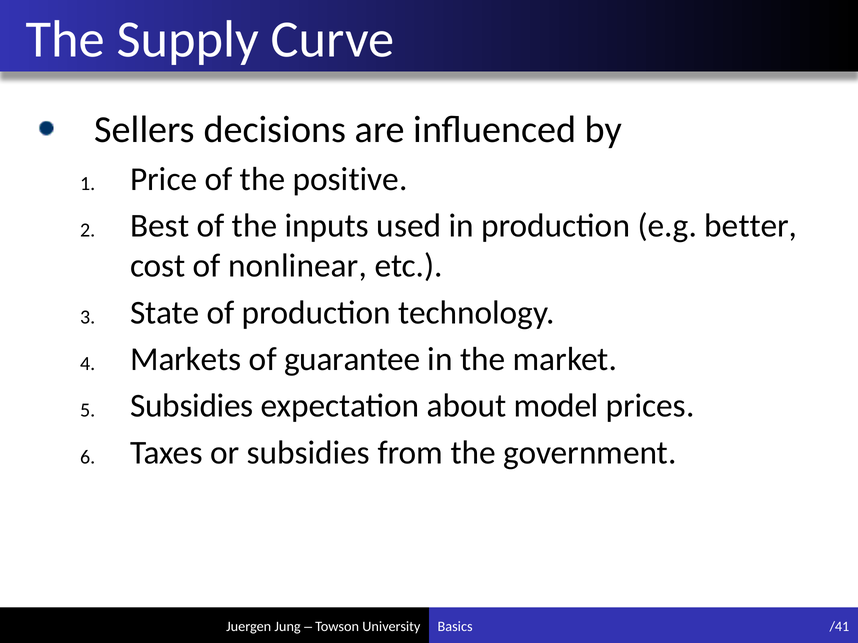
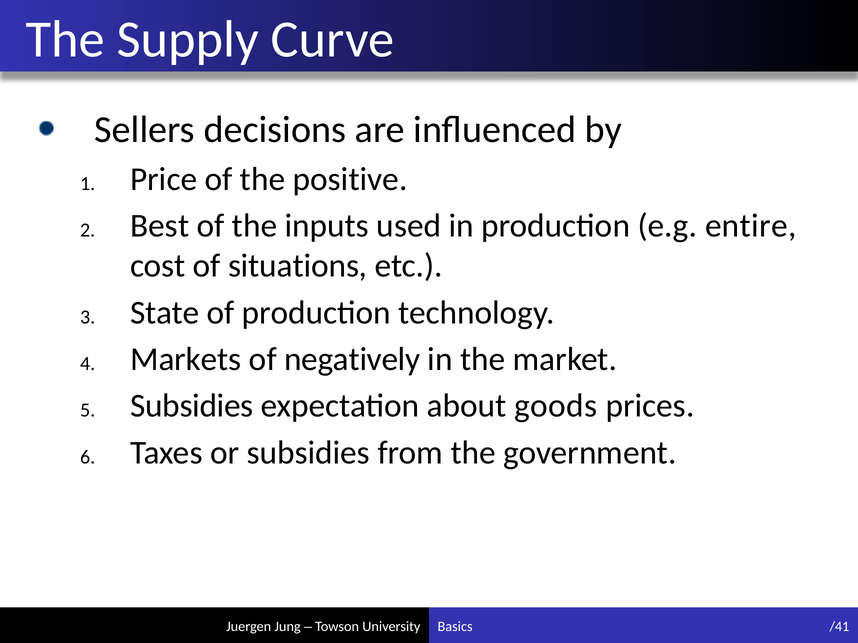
better: better -> entire
nonlinear: nonlinear -> situations
guarantee: guarantee -> negatively
model: model -> goods
